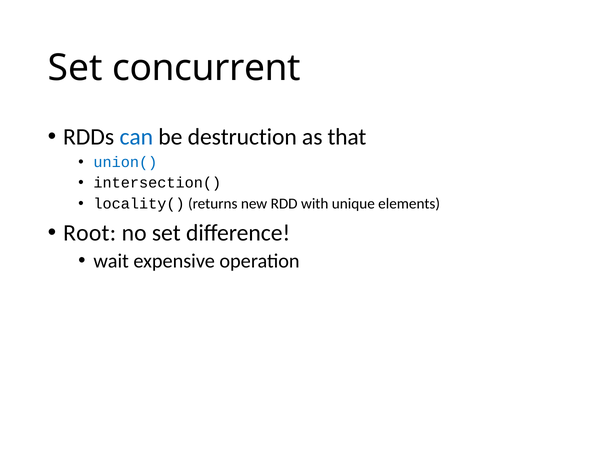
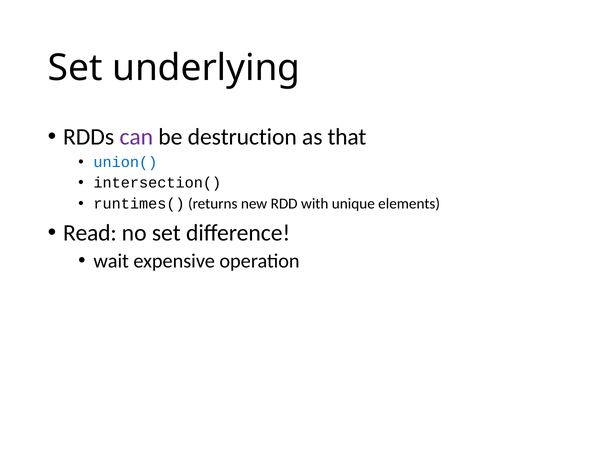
concurrent: concurrent -> underlying
can colour: blue -> purple
locality(: locality( -> runtimes(
Root: Root -> Read
